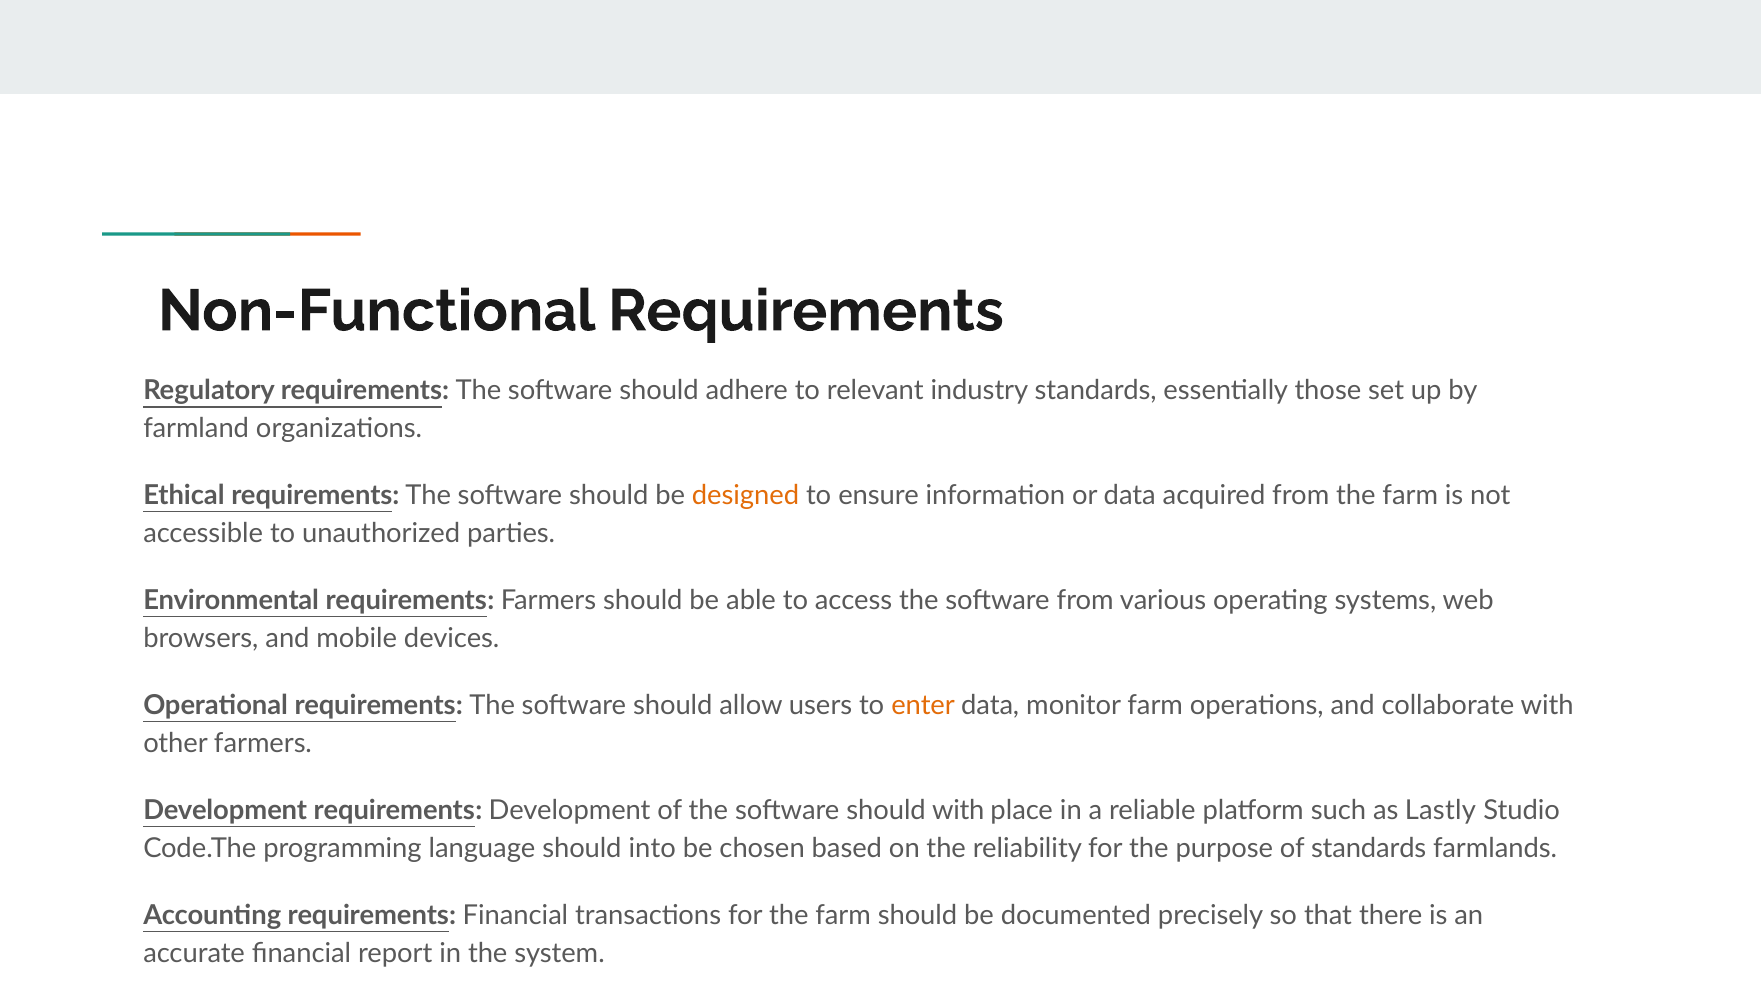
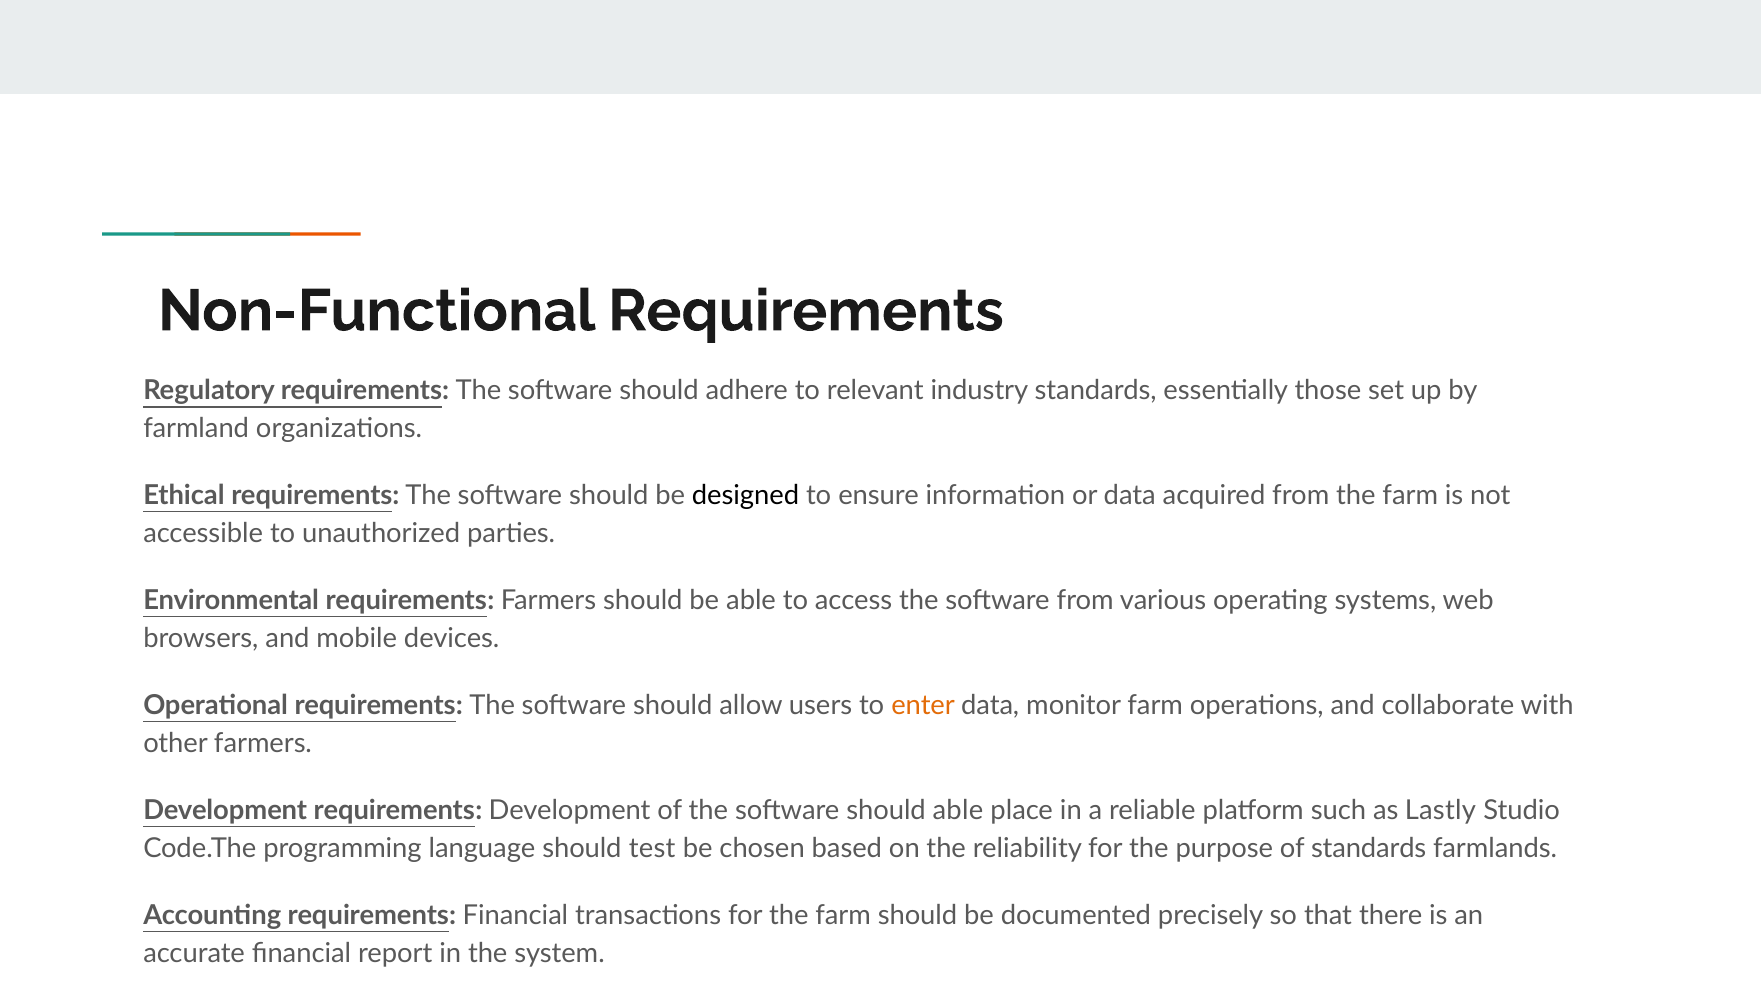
designed colour: orange -> black
should with: with -> able
into: into -> test
